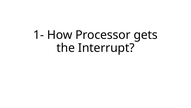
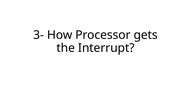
1-: 1- -> 3-
